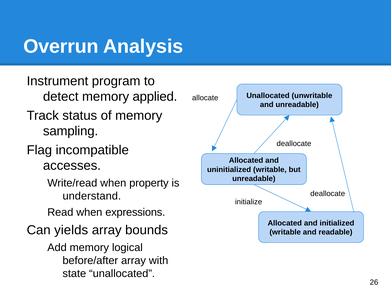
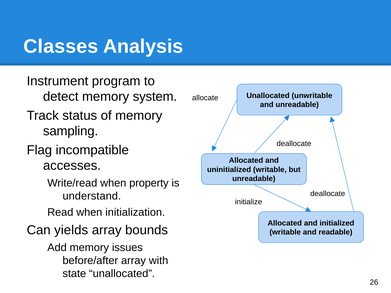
Overrun: Overrun -> Classes
applied: applied -> system
expressions: expressions -> initialization
logical: logical -> issues
